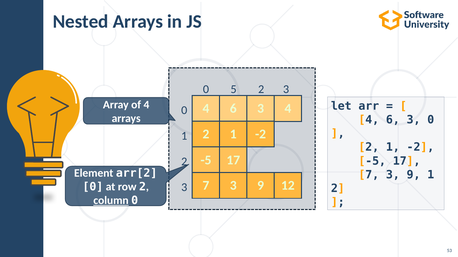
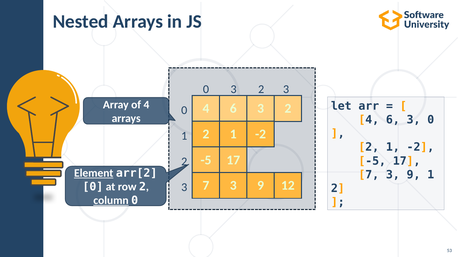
0 5: 5 -> 3
6 3 4: 4 -> 2
Element underline: none -> present
